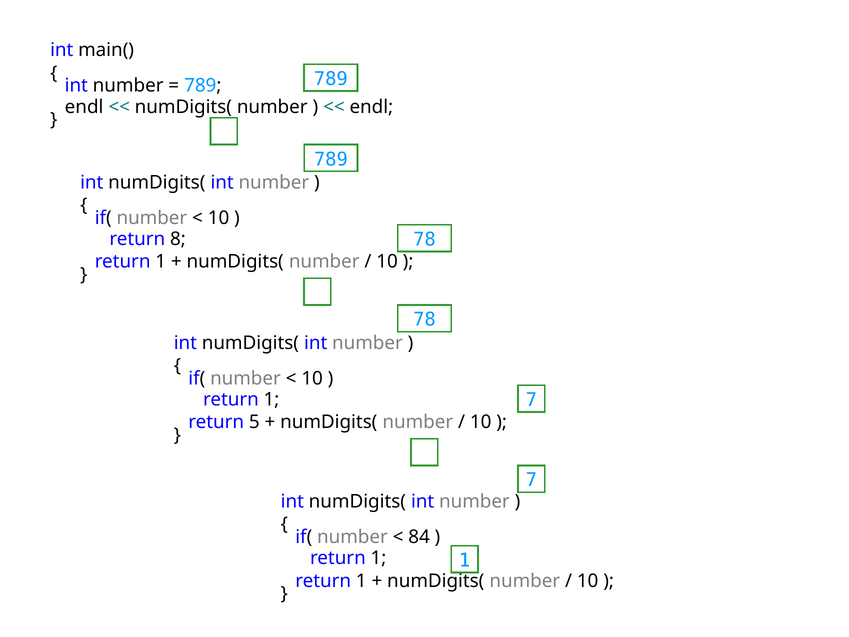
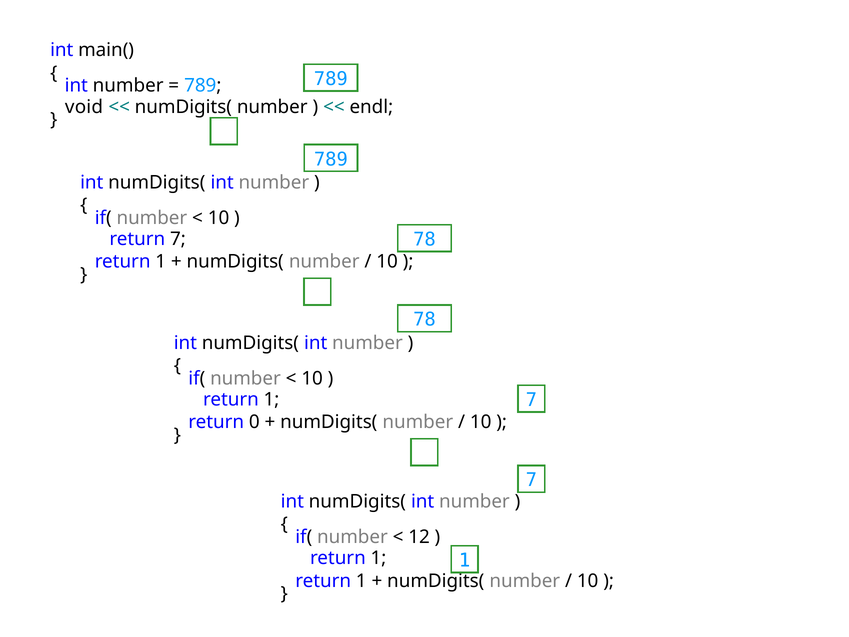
endl at (84, 107): endl -> void
return 8: 8 -> 7
5: 5 -> 0
84: 84 -> 12
